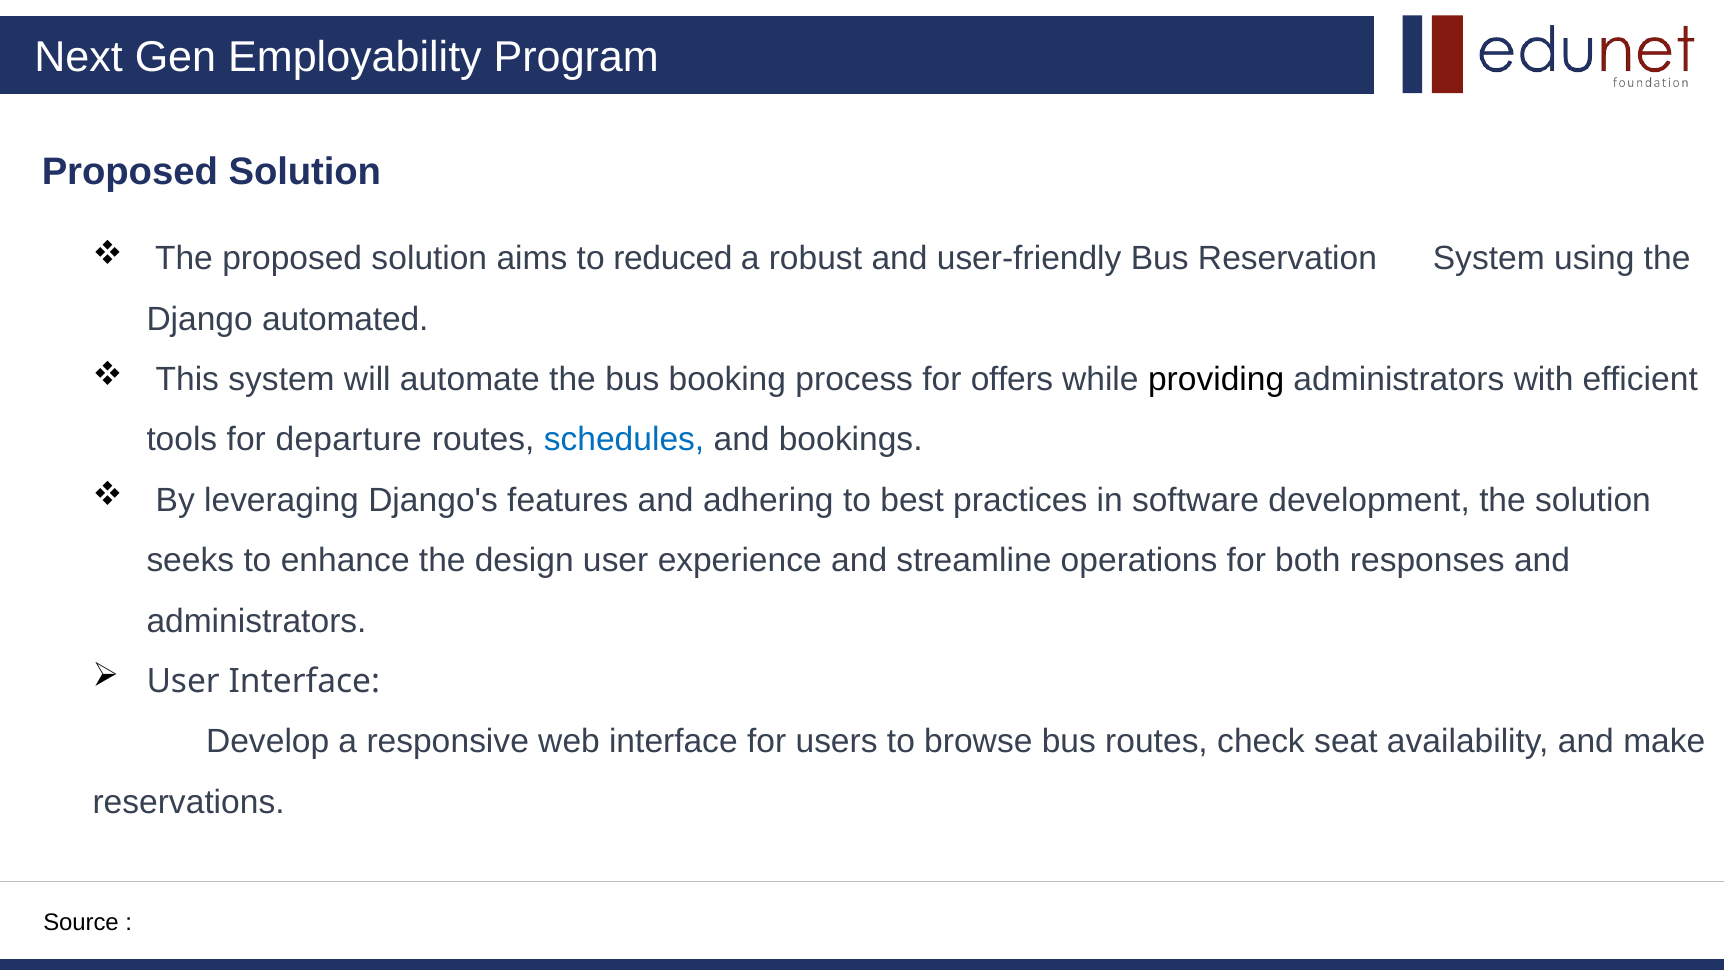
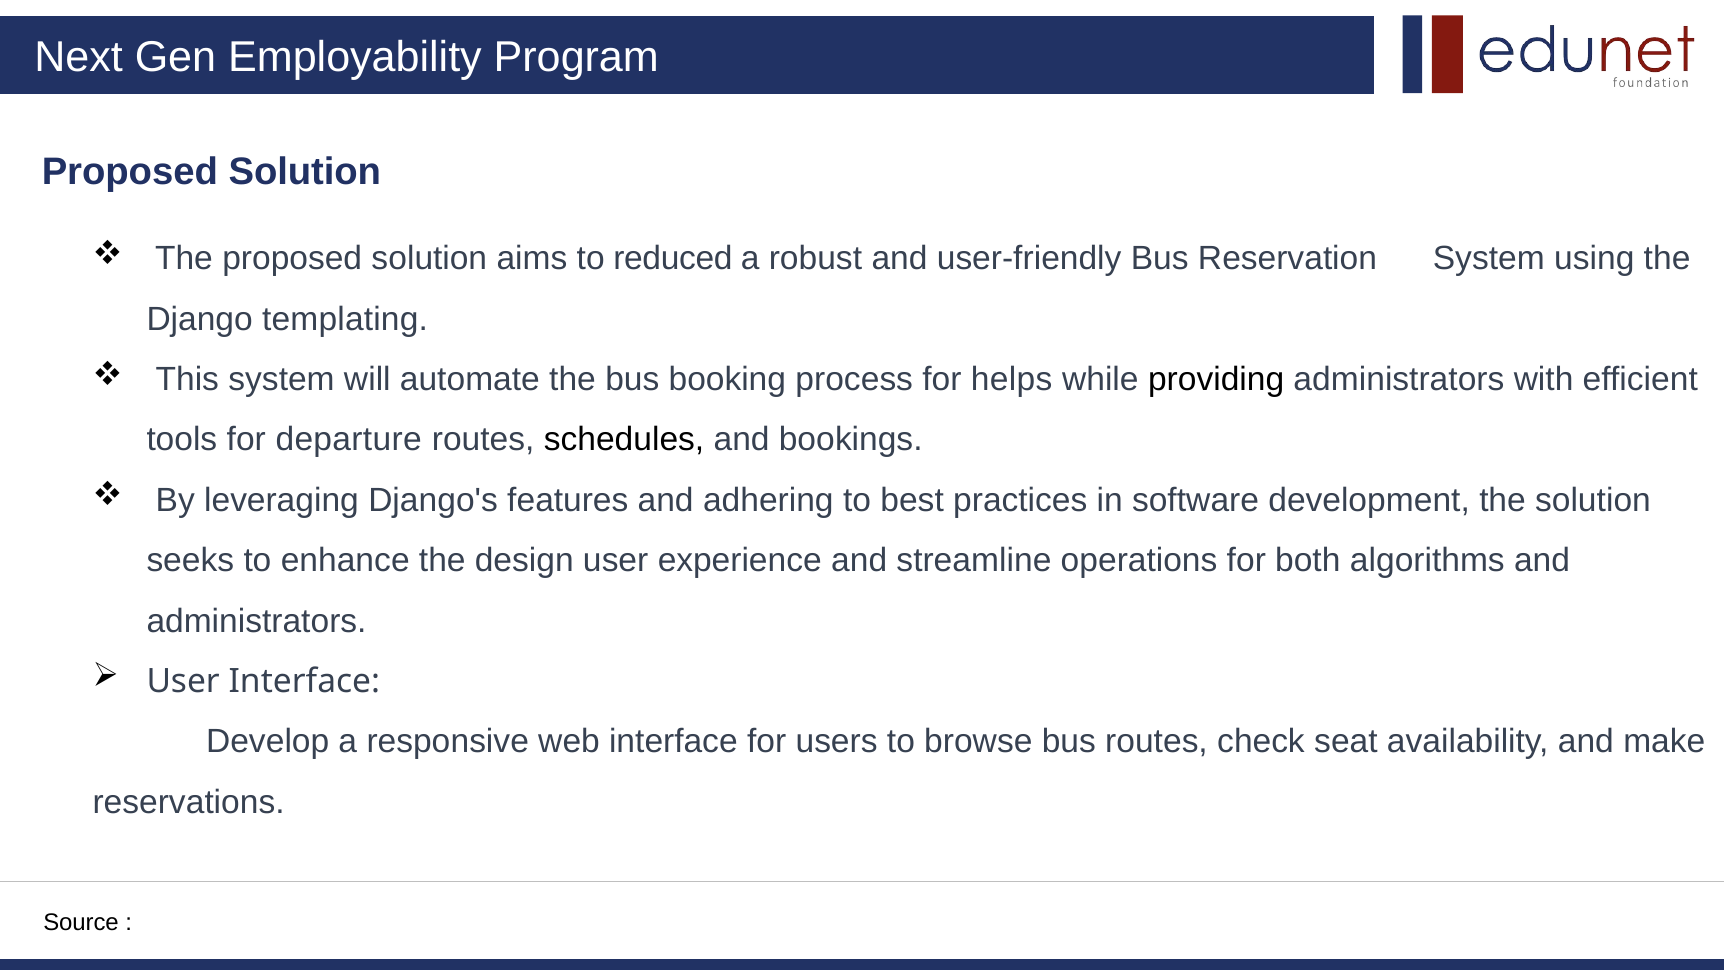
automated: automated -> templating
offers: offers -> helps
schedules colour: blue -> black
responses: responses -> algorithms
